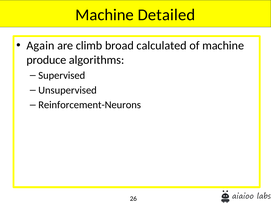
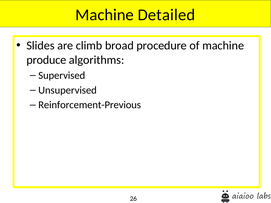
Again: Again -> Slides
calculated: calculated -> procedure
Reinforcement-Neurons: Reinforcement-Neurons -> Reinforcement-Previous
